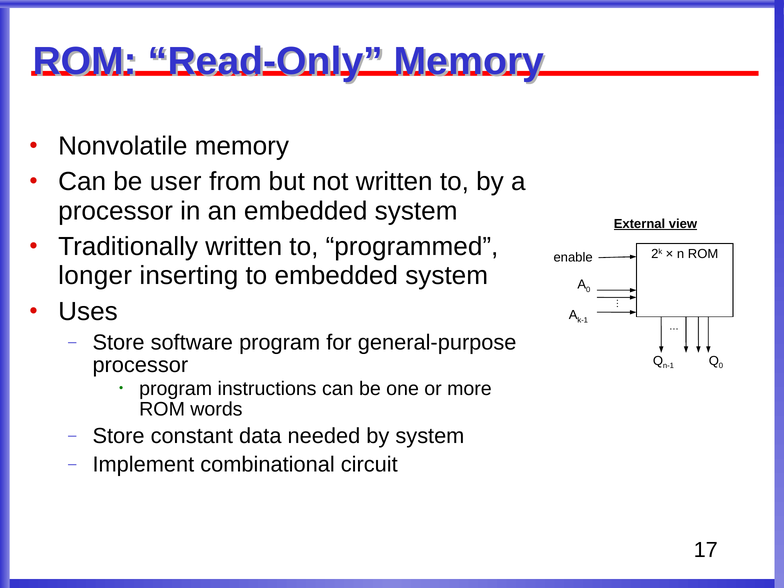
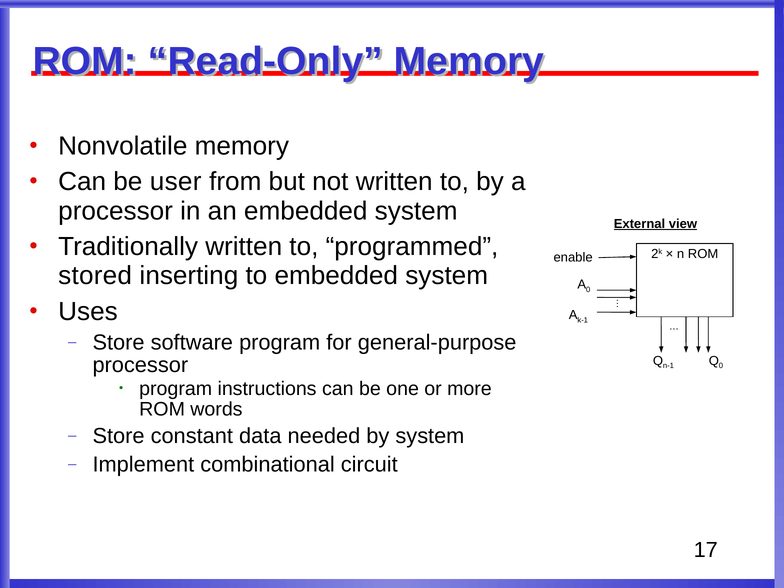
longer: longer -> stored
